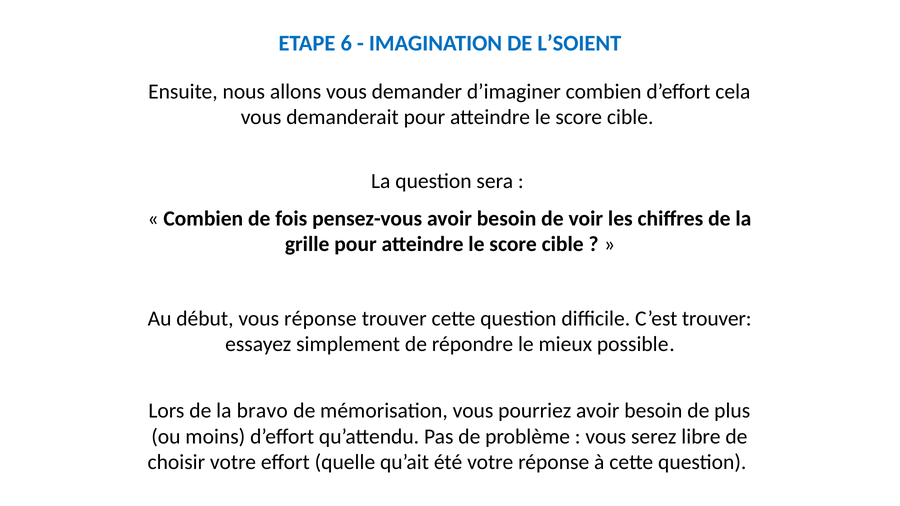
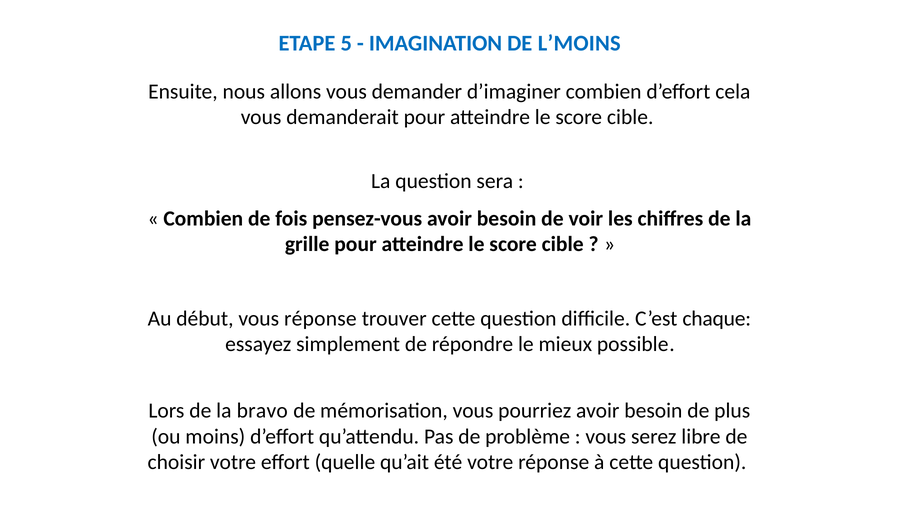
6: 6 -> 5
L’SOIENT: L’SOIENT -> L’MOINS
C’est trouver: trouver -> chaque
